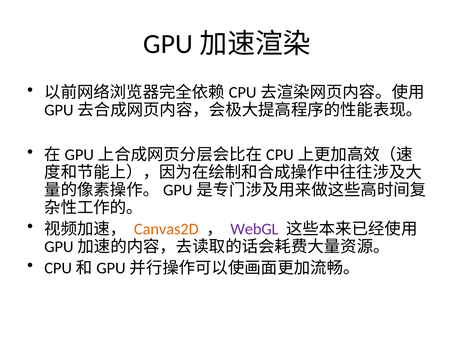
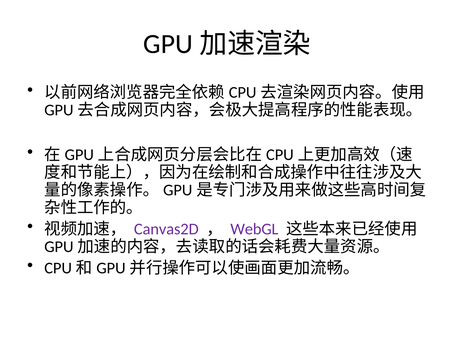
Canvas2D colour: orange -> purple
